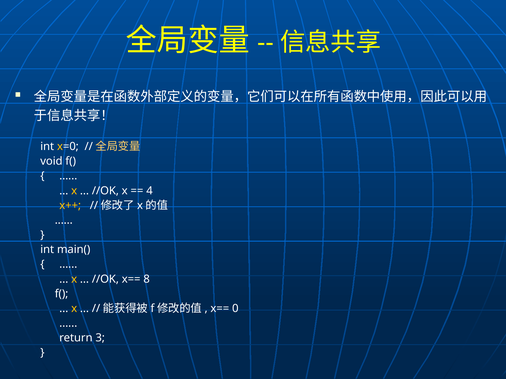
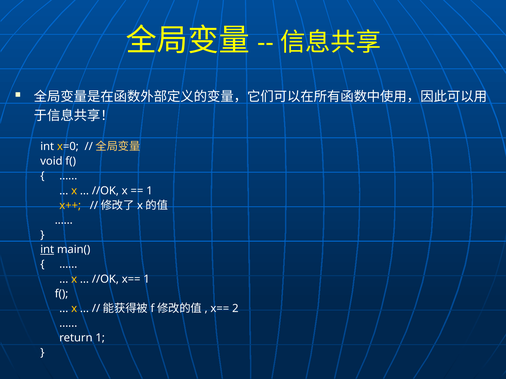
4 at (150, 191): 4 -> 1
int at (47, 250) underline: none -> present
x== 8: 8 -> 1
0: 0 -> 2
return 3: 3 -> 1
